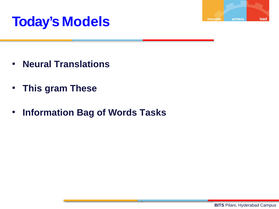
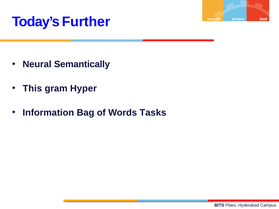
Models: Models -> Further
Translations: Translations -> Semantically
These: These -> Hyper
